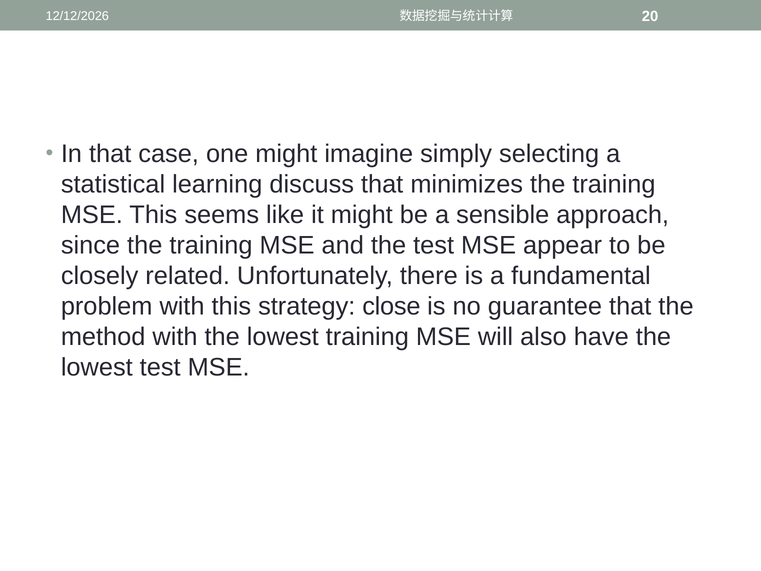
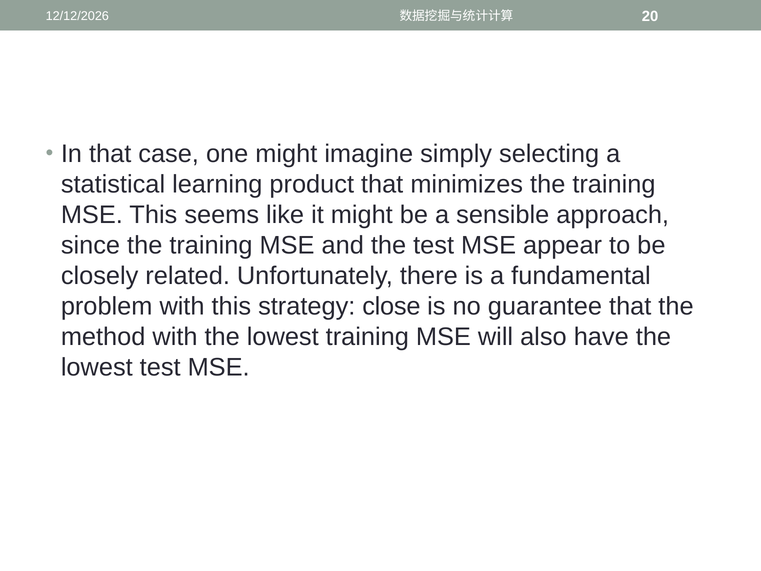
discuss: discuss -> product
